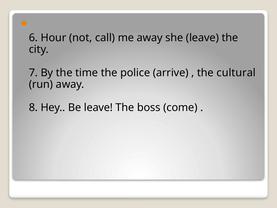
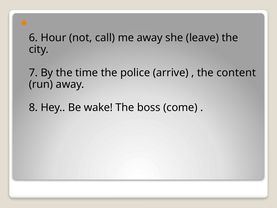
cultural: cultural -> content
Be leave: leave -> wake
